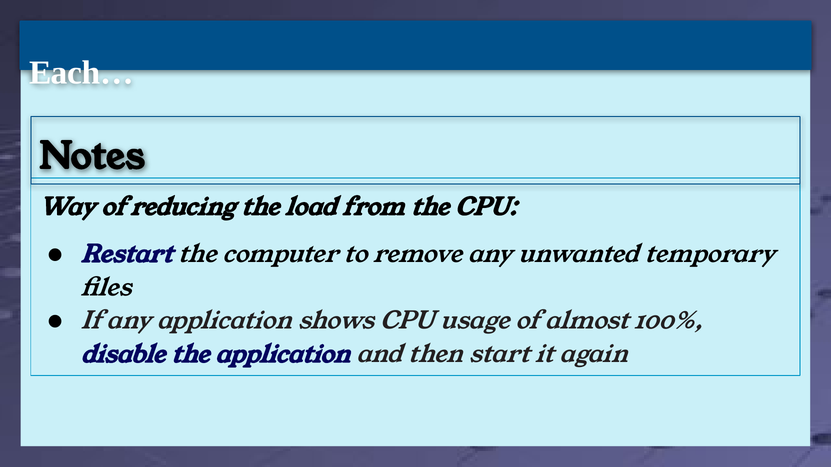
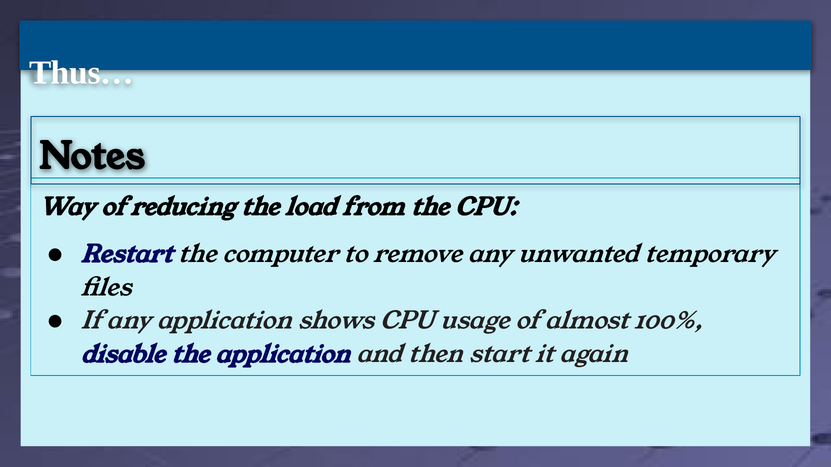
Each…: Each… -> Thus…
